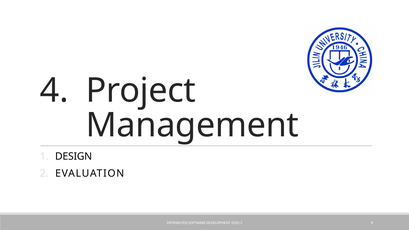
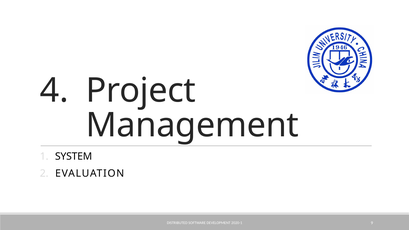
DESIGN: DESIGN -> SYSTEM
